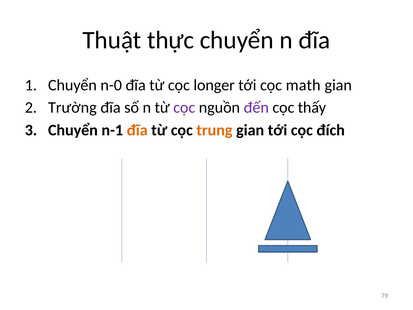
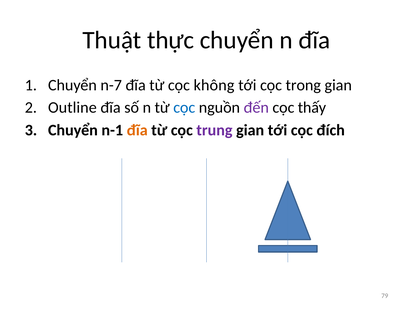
n-0: n-0 -> n-7
longer: longer -> không
math: math -> trong
Trường: Trường -> Outline
cọc at (184, 108) colour: purple -> blue
trung colour: orange -> purple
